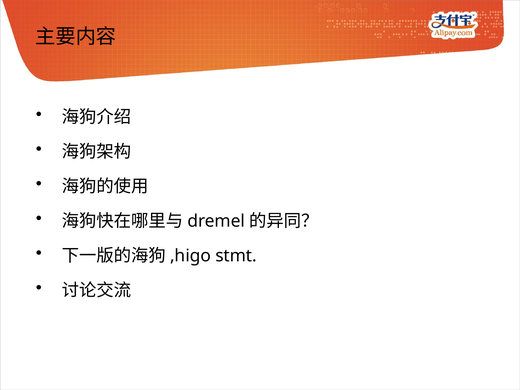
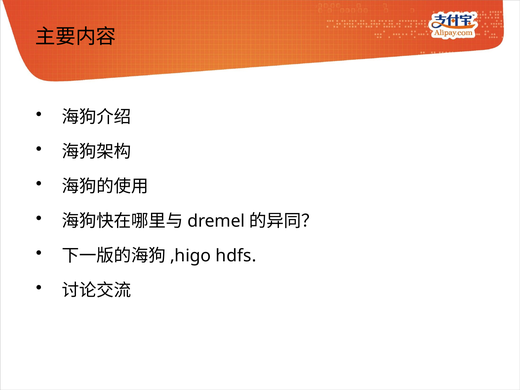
stmt: stmt -> hdfs
